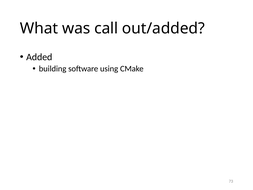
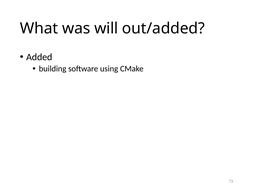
call: call -> will
